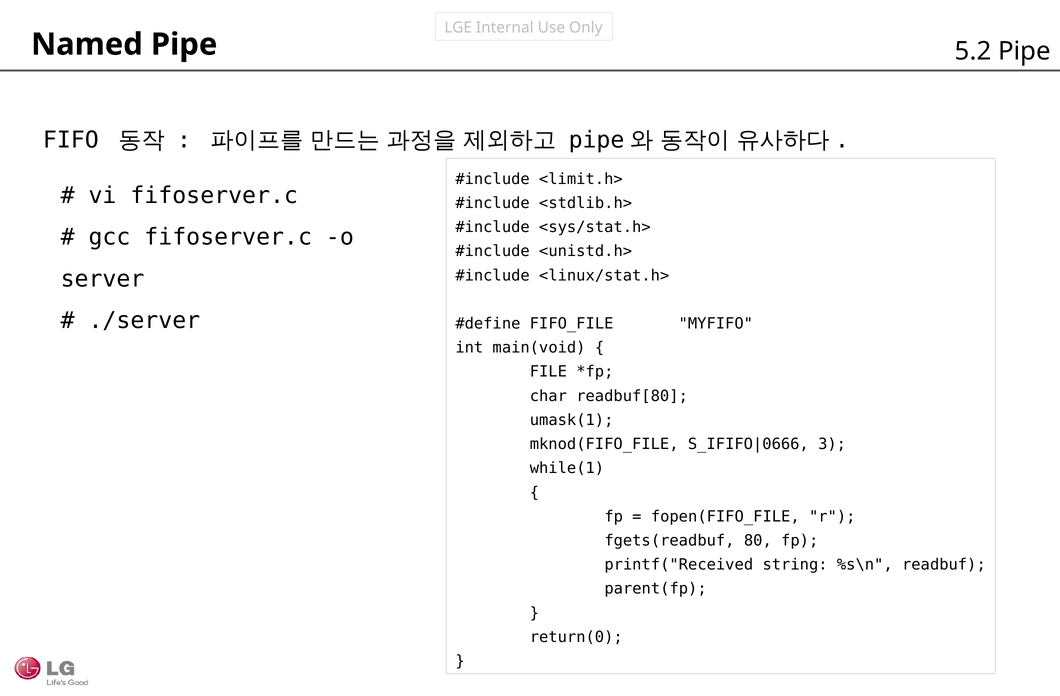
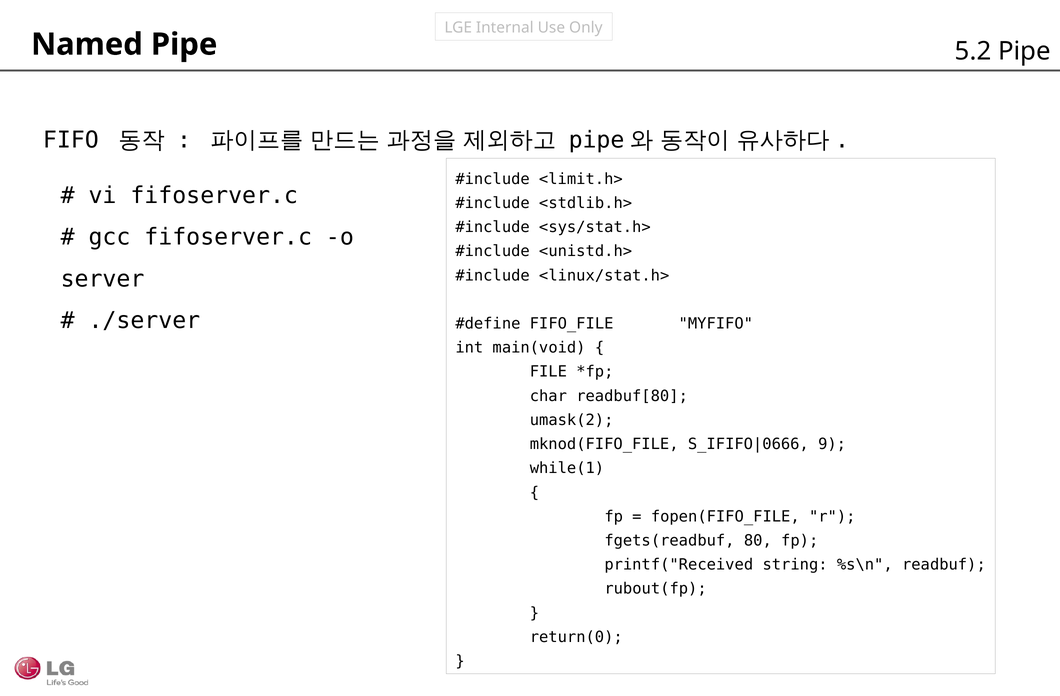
umask(1: umask(1 -> umask(2
3: 3 -> 9
parent(fp: parent(fp -> rubout(fp
